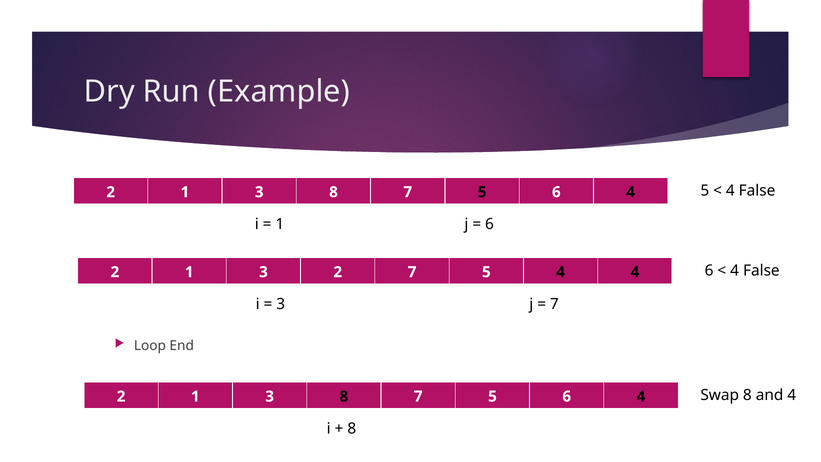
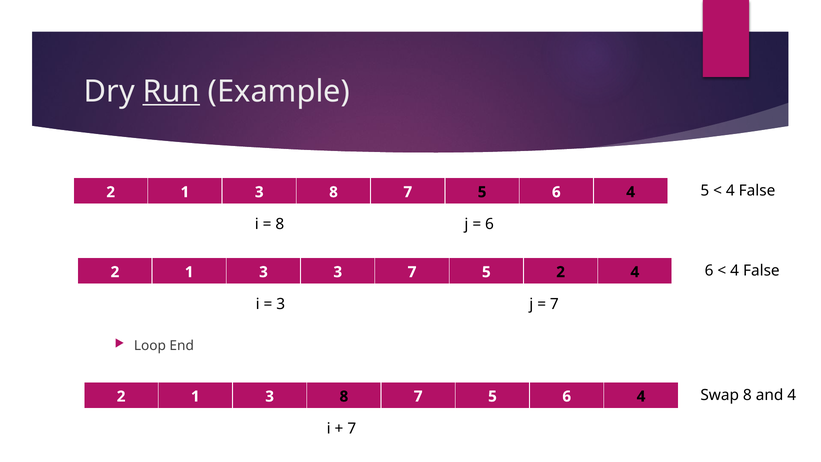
Run underline: none -> present
1 at (280, 224): 1 -> 8
3 2: 2 -> 3
5 4: 4 -> 2
8 at (352, 429): 8 -> 7
